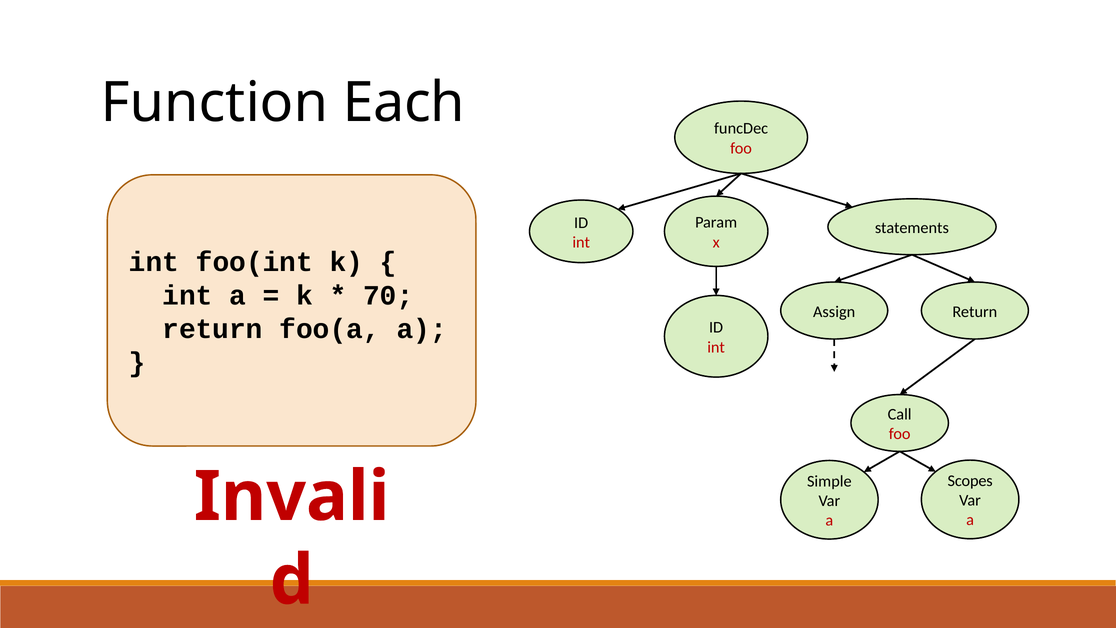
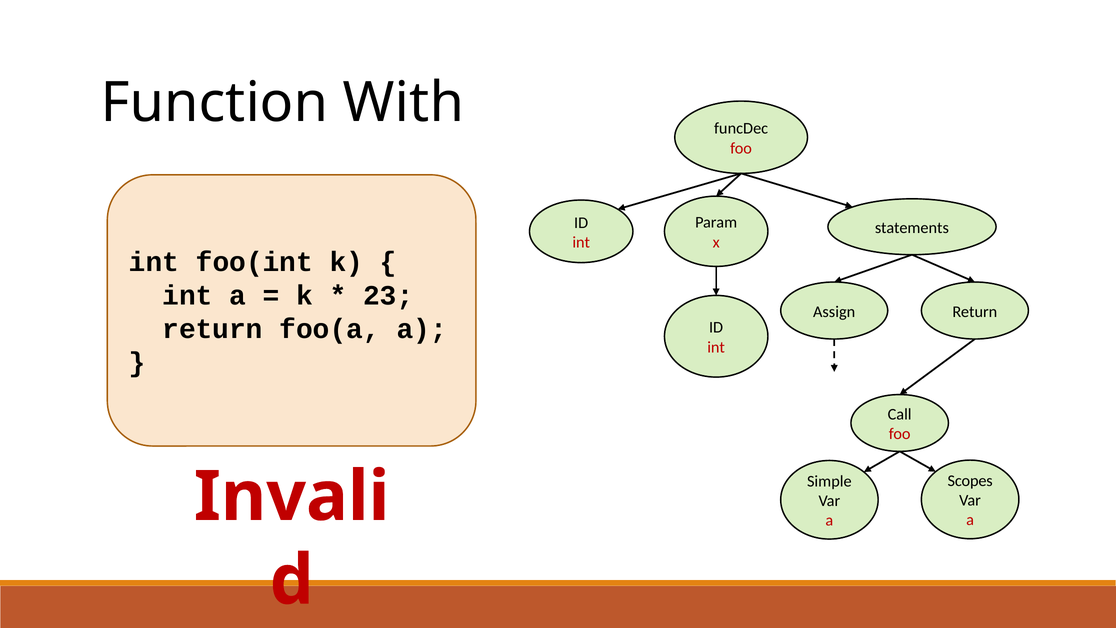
Each: Each -> With
70: 70 -> 23
